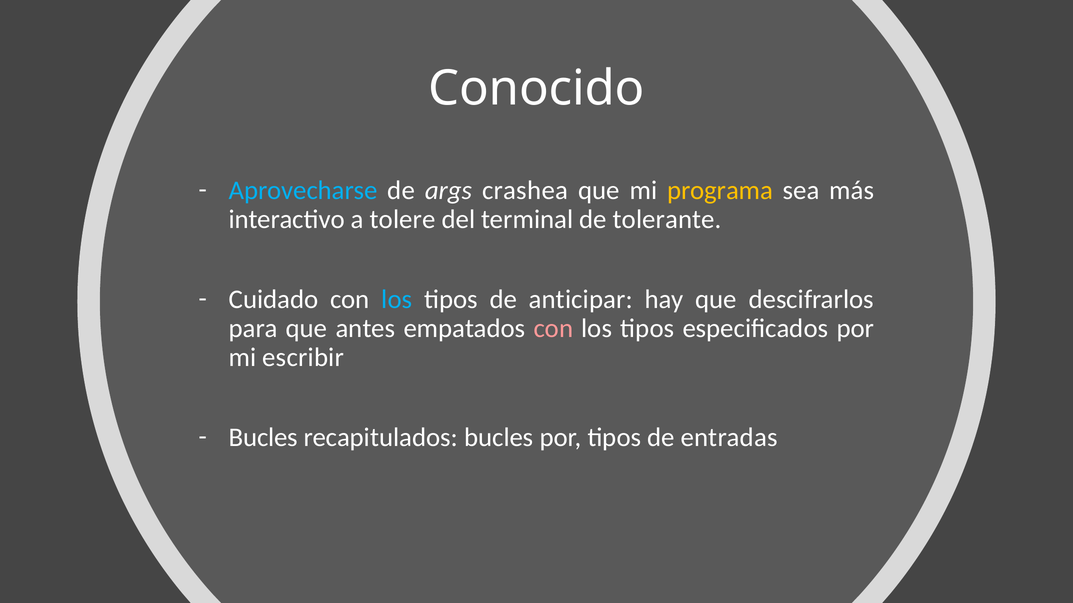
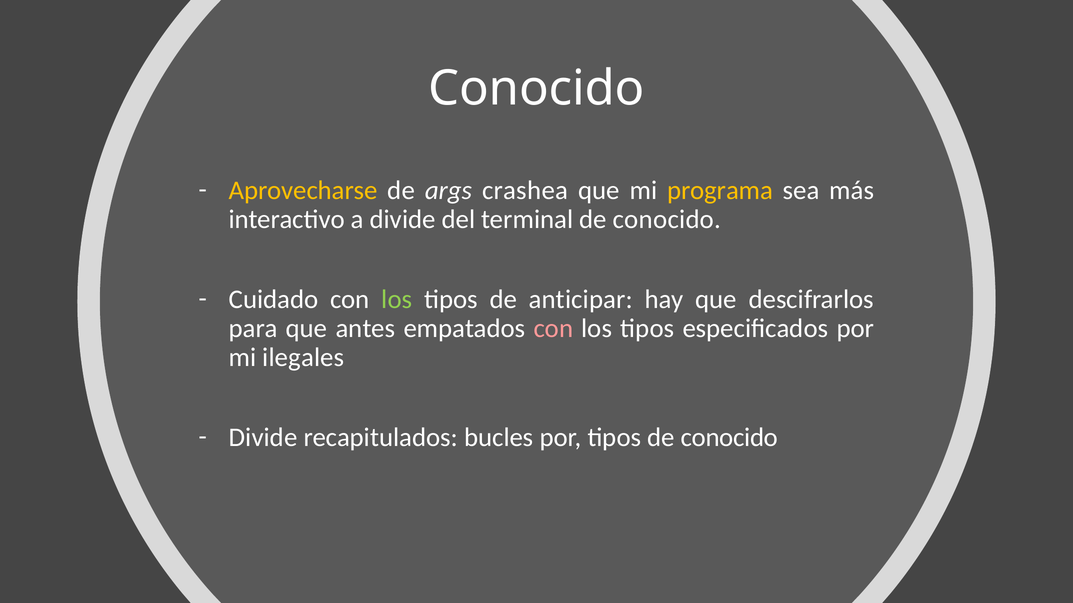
Aprovecharse colour: light blue -> yellow
a tolere: tolere -> divide
terminal de tolerante: tolerante -> conocido
los at (397, 300) colour: light blue -> light green
escribir: escribir -> ilegales
Bucles at (263, 438): Bucles -> Divide
tipos de entradas: entradas -> conocido
